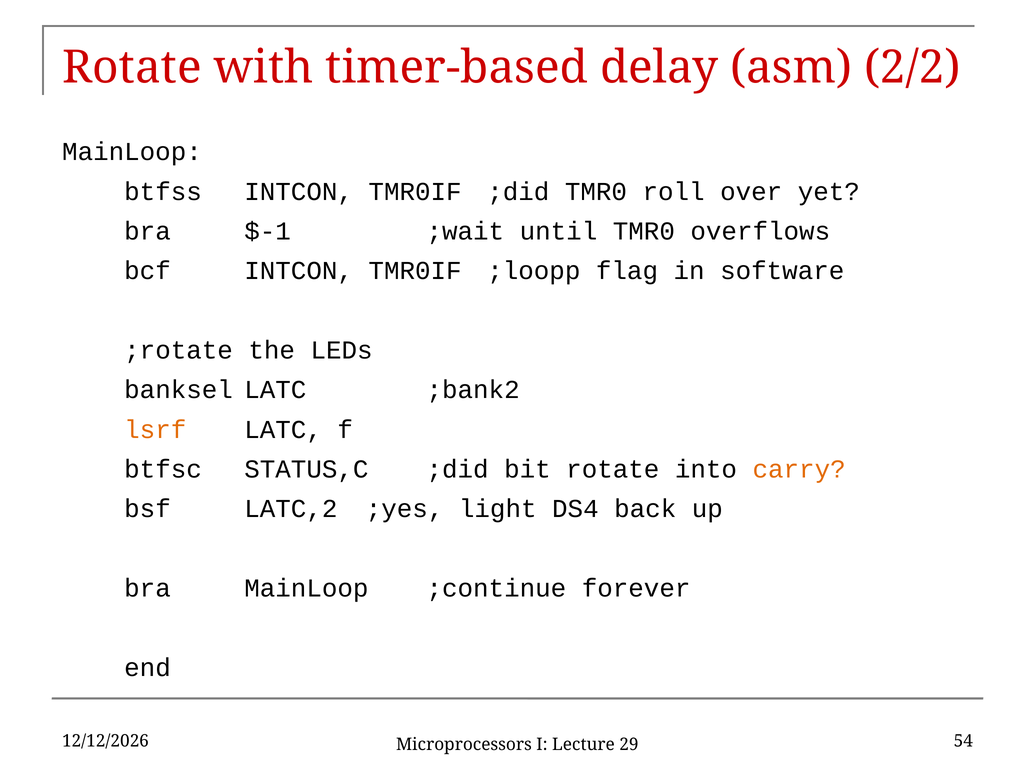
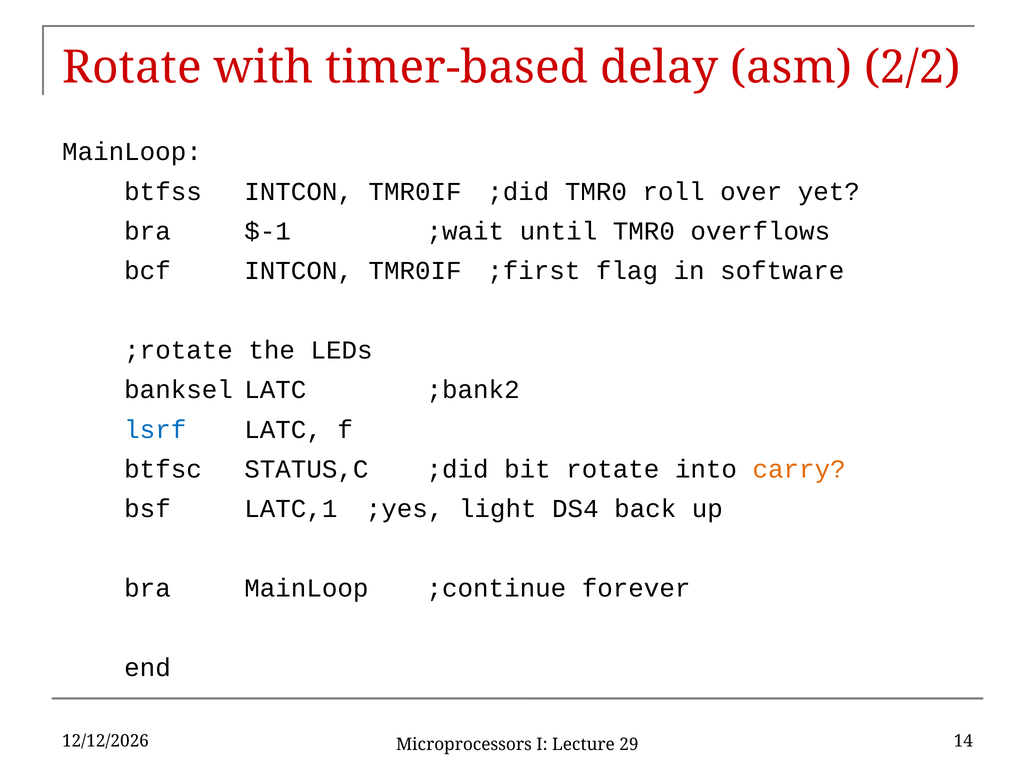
;loopp: ;loopp -> ;first
lsrf colour: orange -> blue
LATC,2: LATC,2 -> LATC,1
54: 54 -> 14
